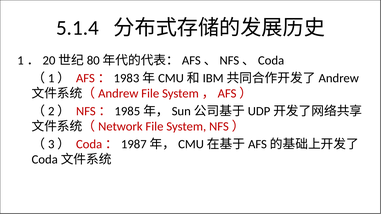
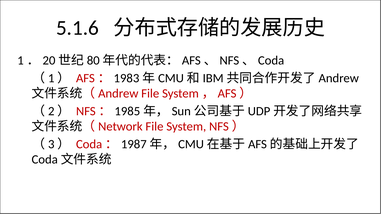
5.1.4: 5.1.4 -> 5.1.6
